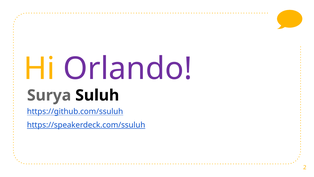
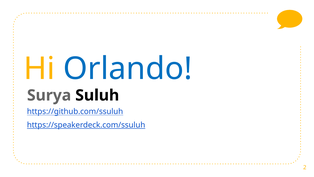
Orlando colour: purple -> blue
